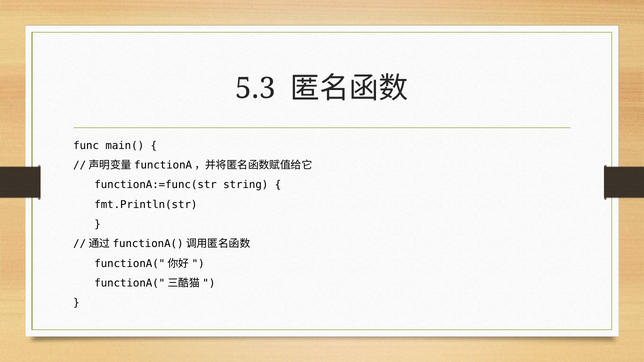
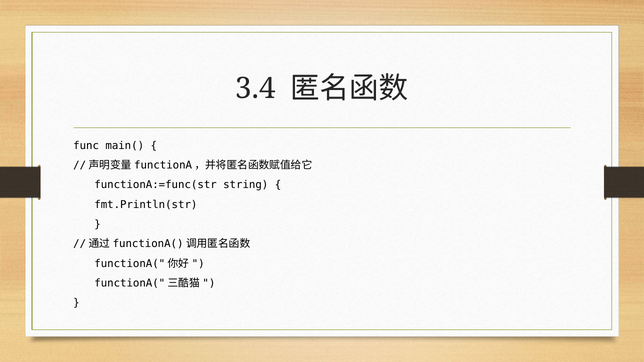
5.3: 5.3 -> 3.4
